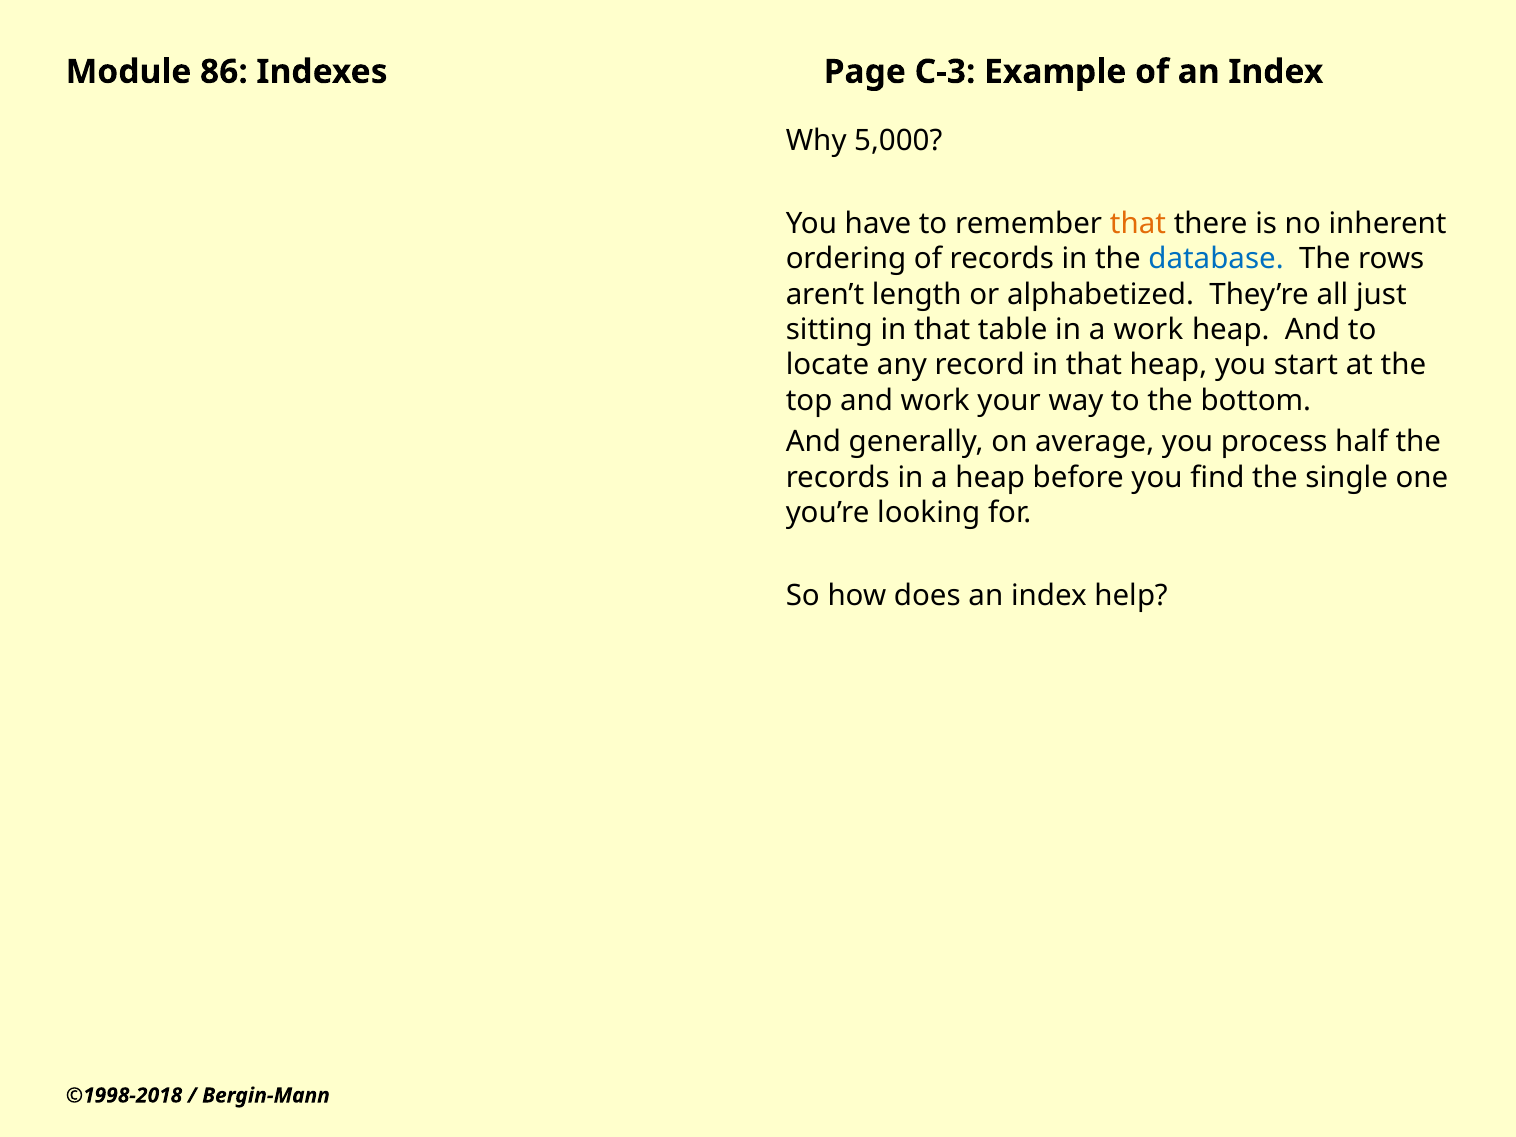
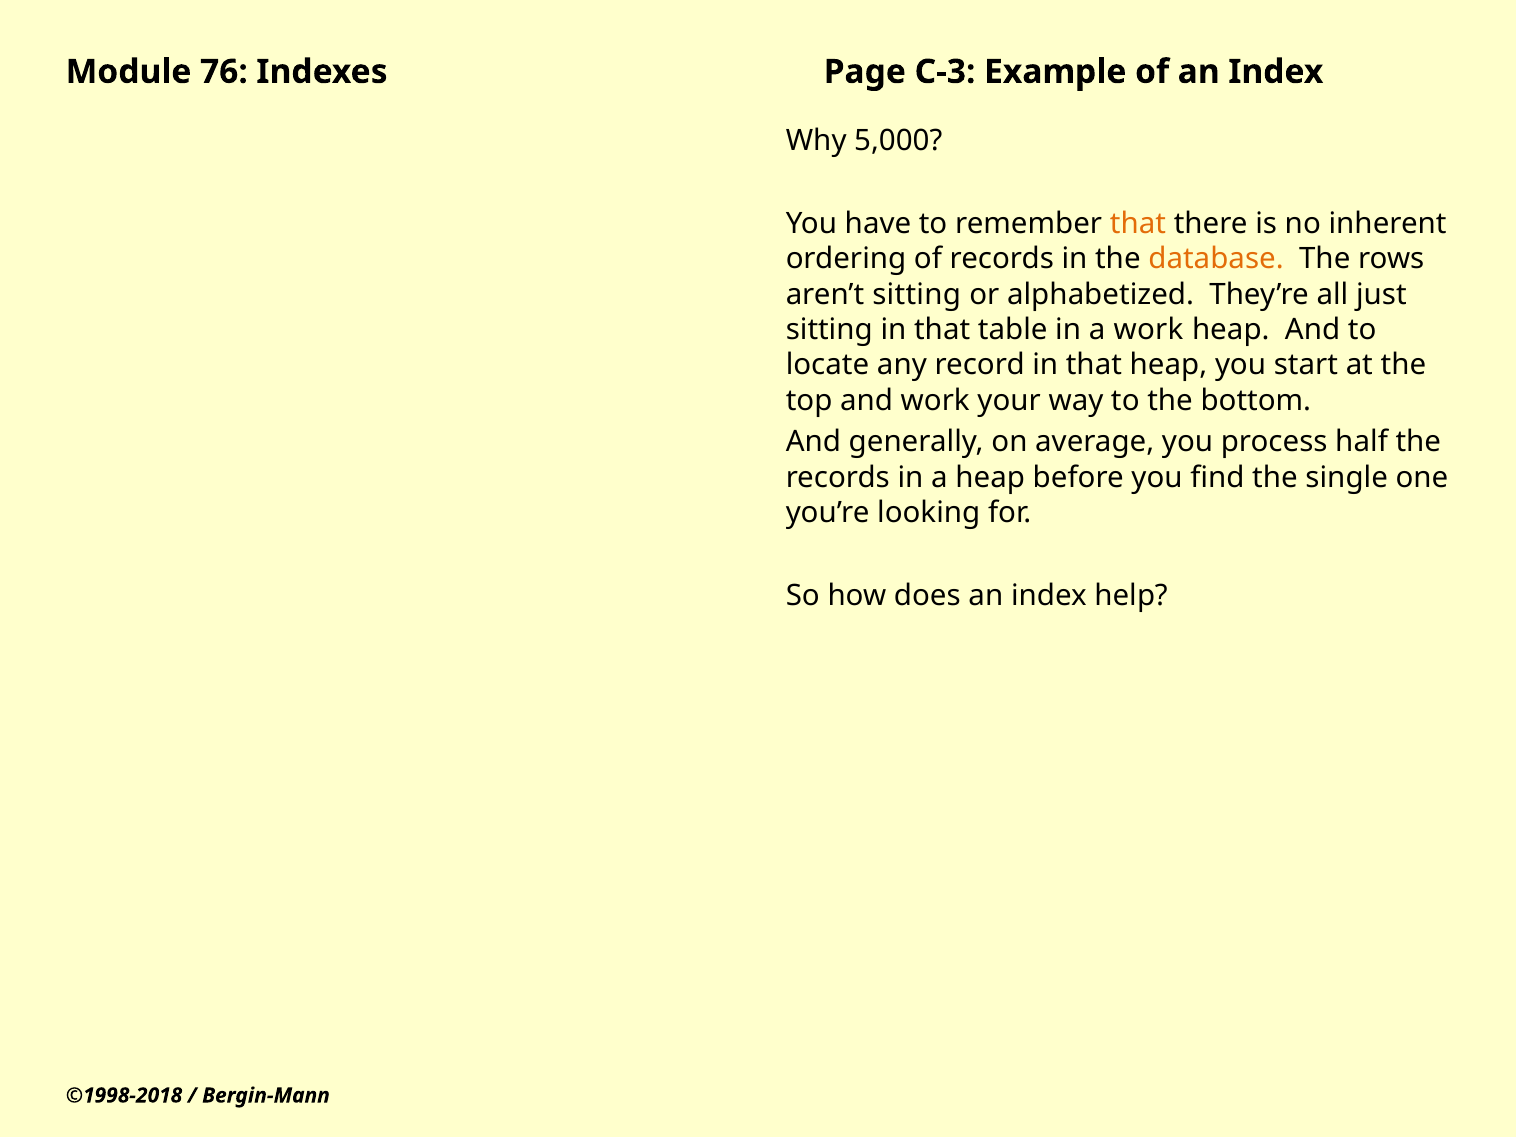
86: 86 -> 76
database colour: blue -> orange
aren’t length: length -> sitting
